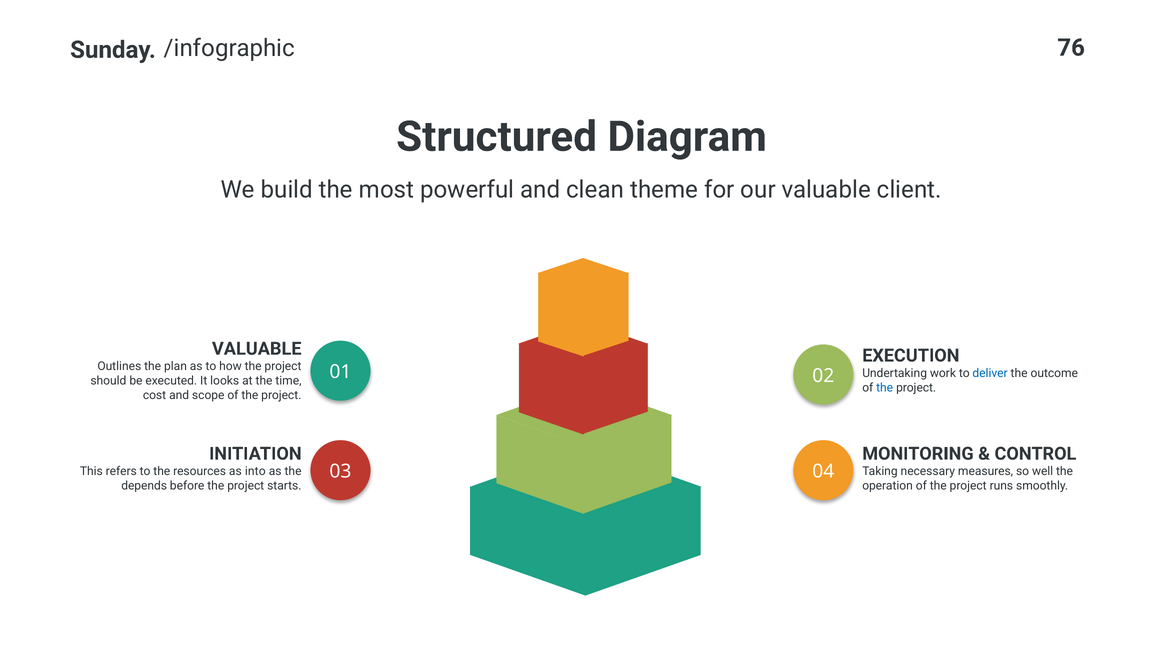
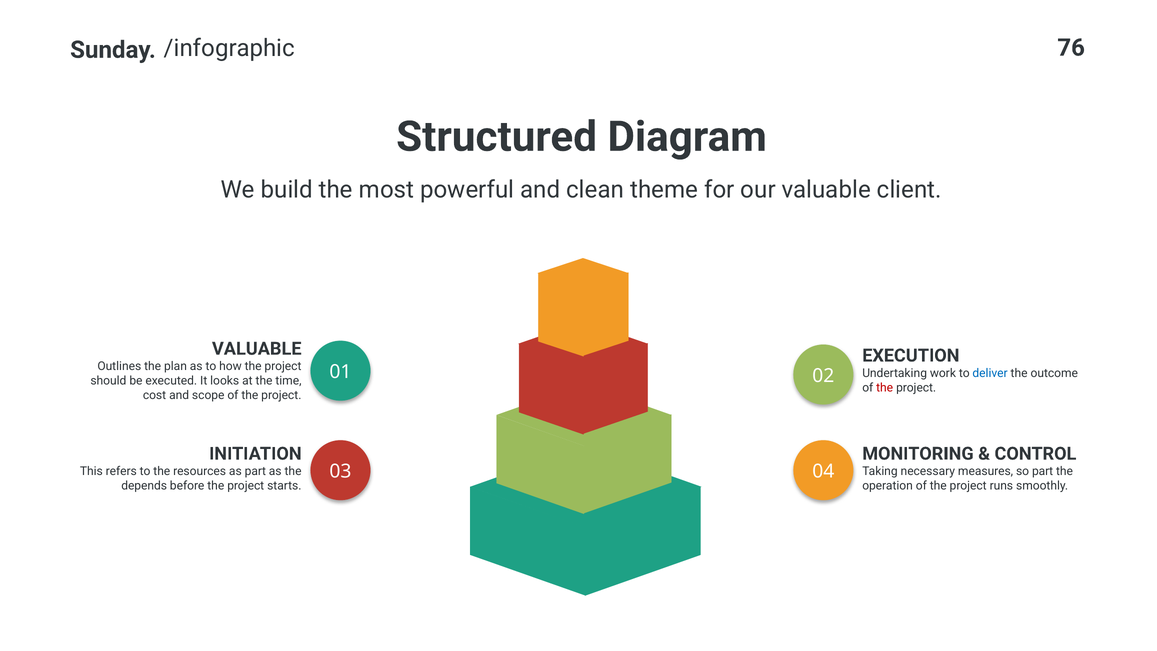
the at (885, 387) colour: blue -> red
as into: into -> part
so well: well -> part
